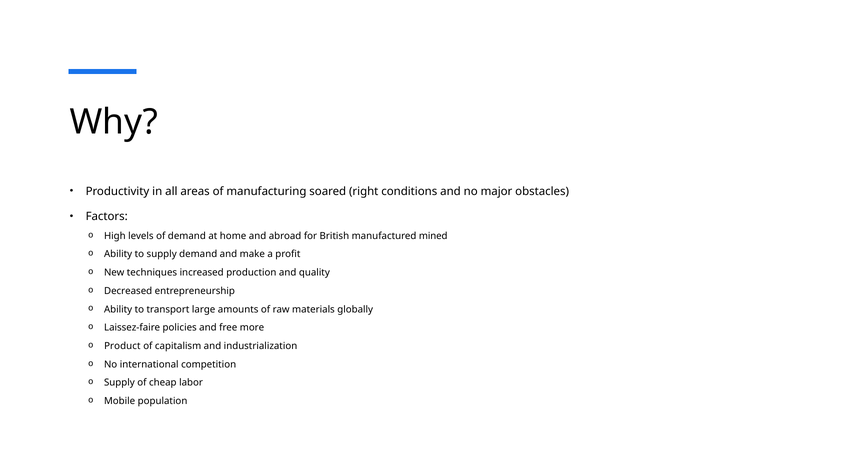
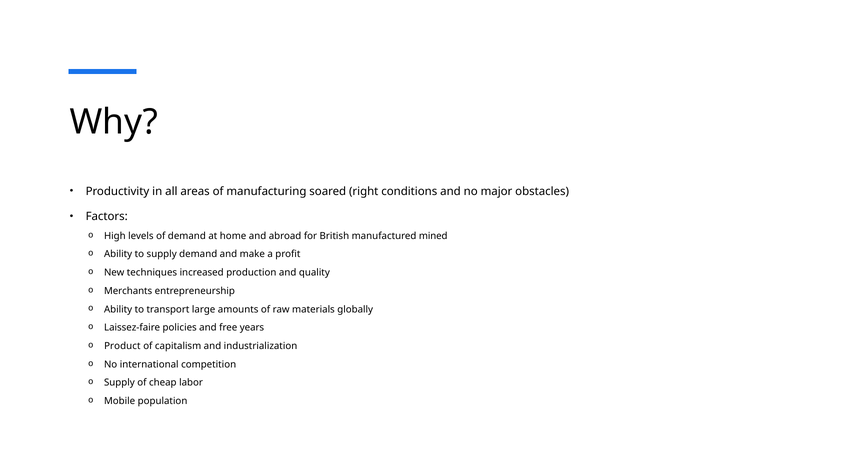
Decreased: Decreased -> Merchants
more: more -> years
